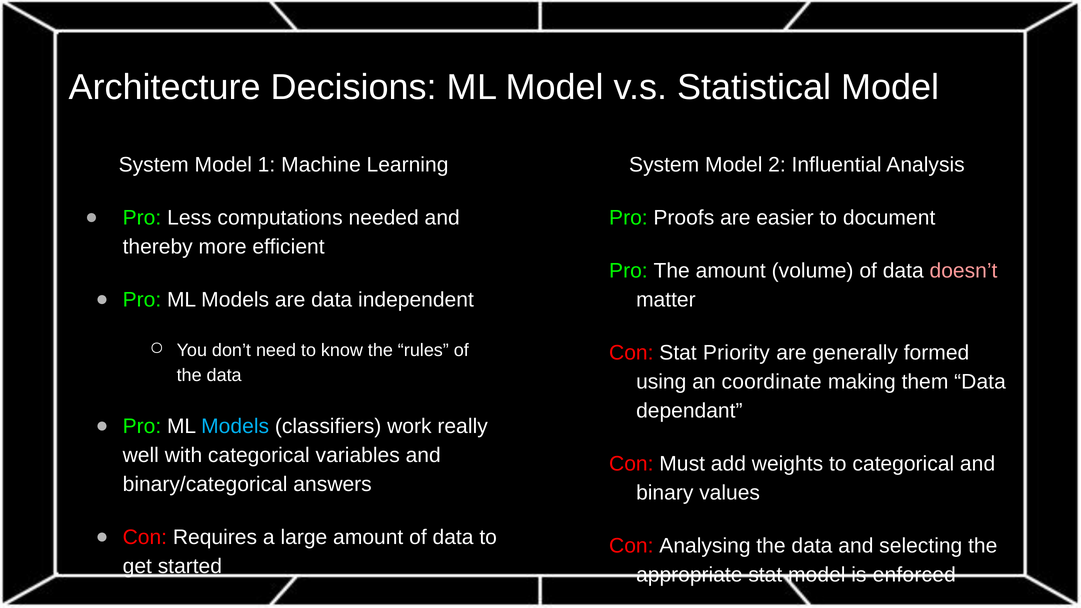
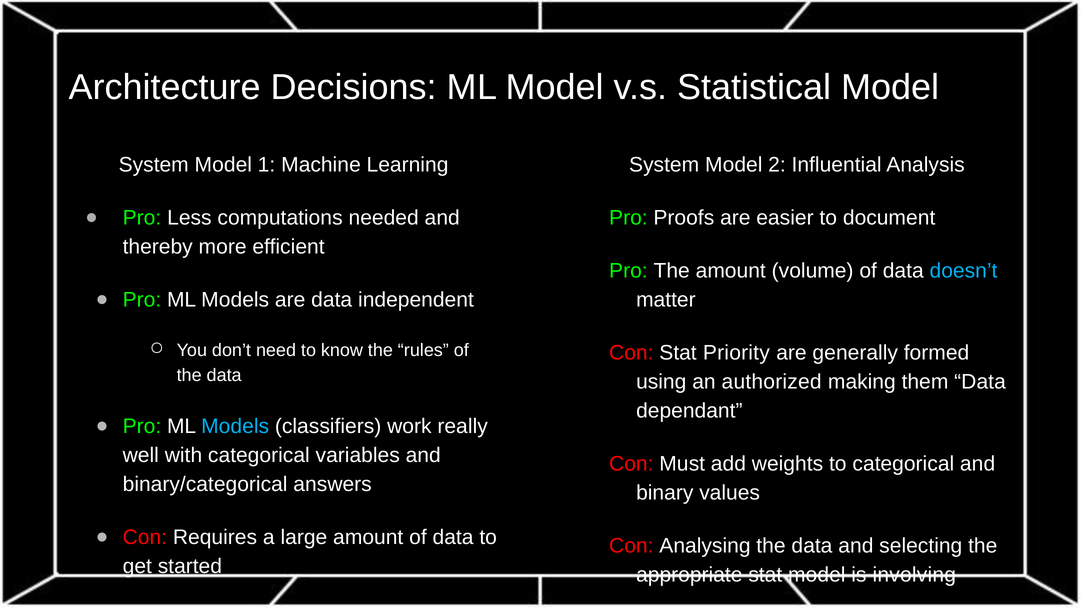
doesn’t colour: pink -> light blue
coordinate: coordinate -> authorized
enforced: enforced -> involving
